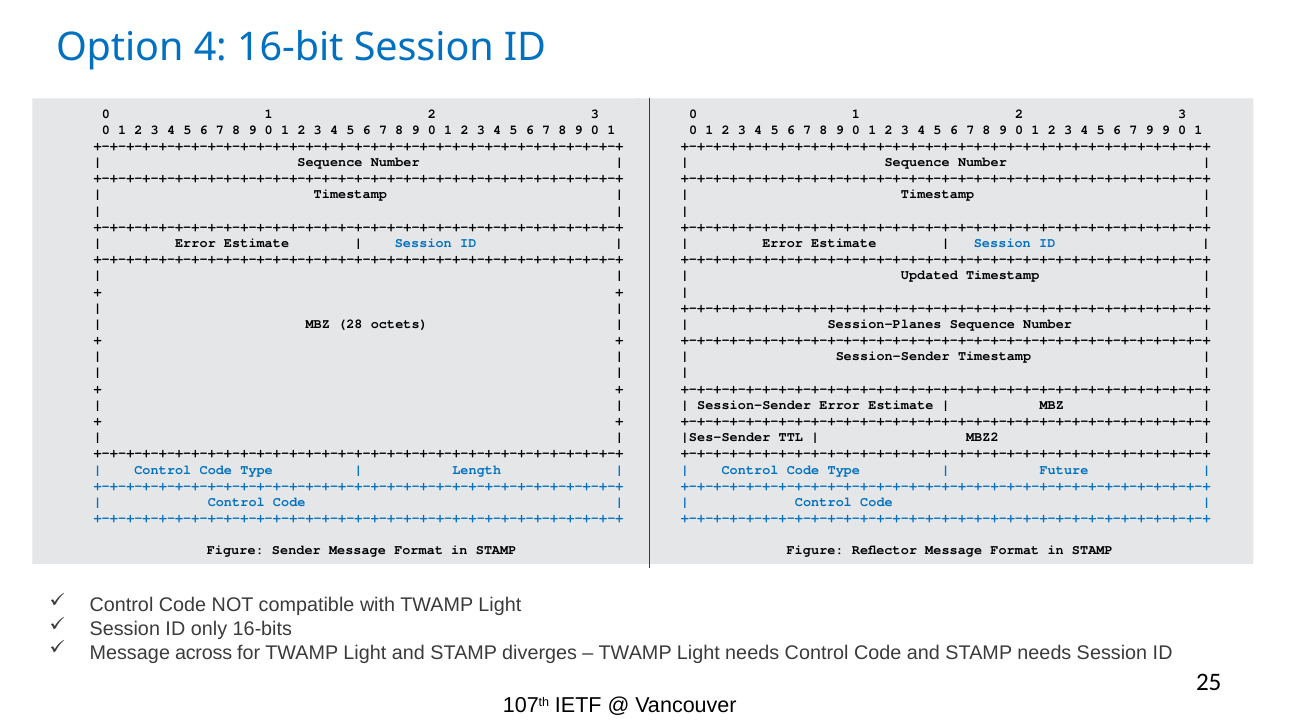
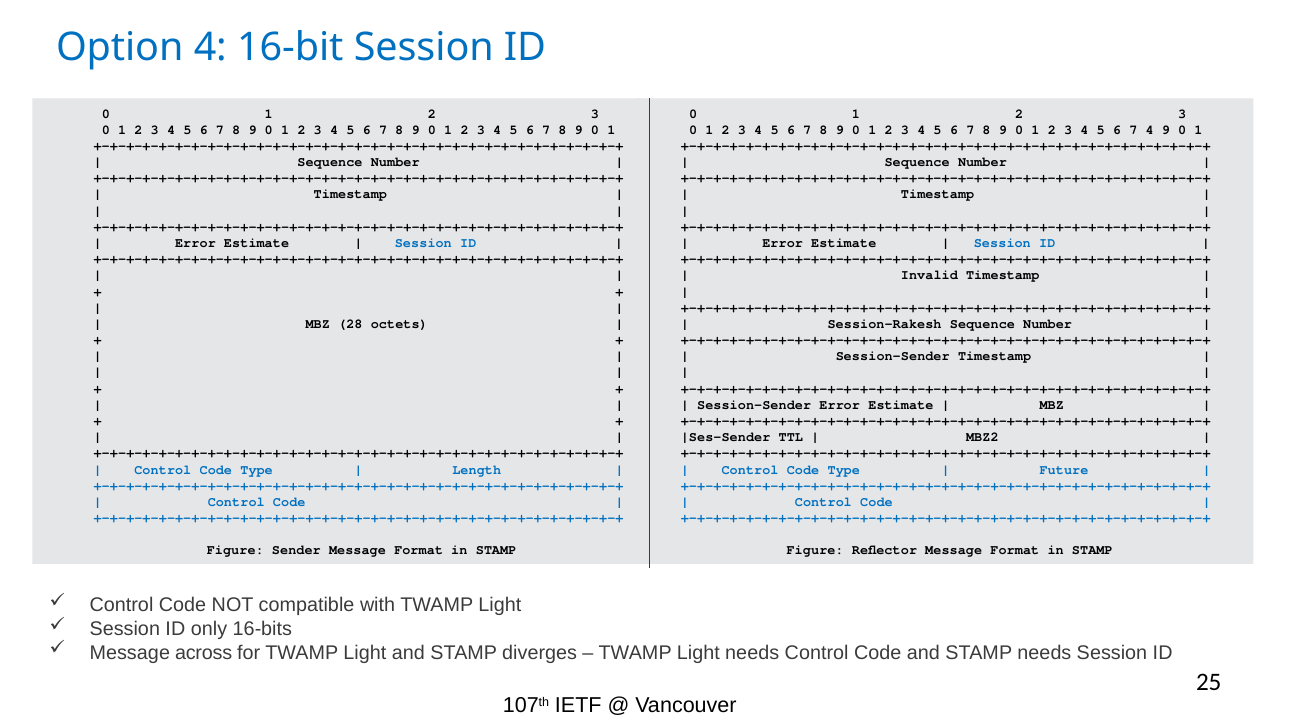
7 9: 9 -> 4
Updated: Updated -> Invalid
Session-Planes: Session-Planes -> Session-Rakesh
